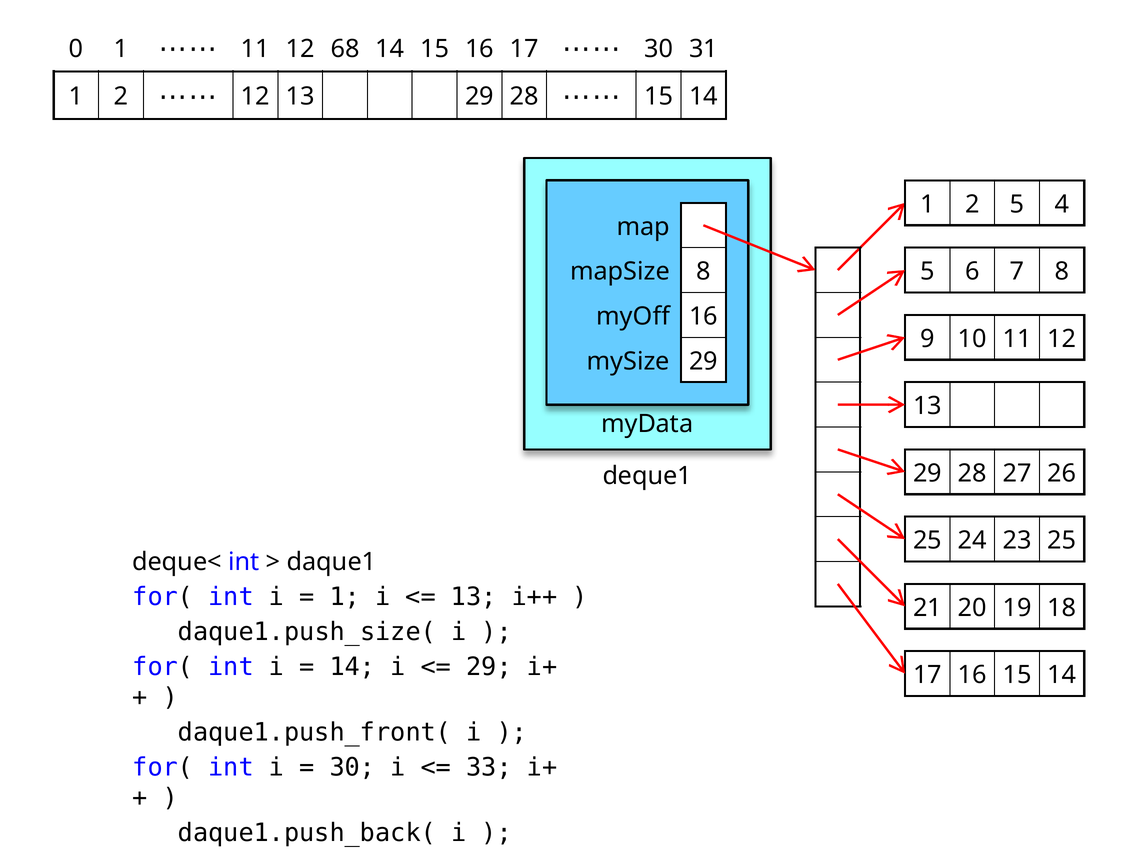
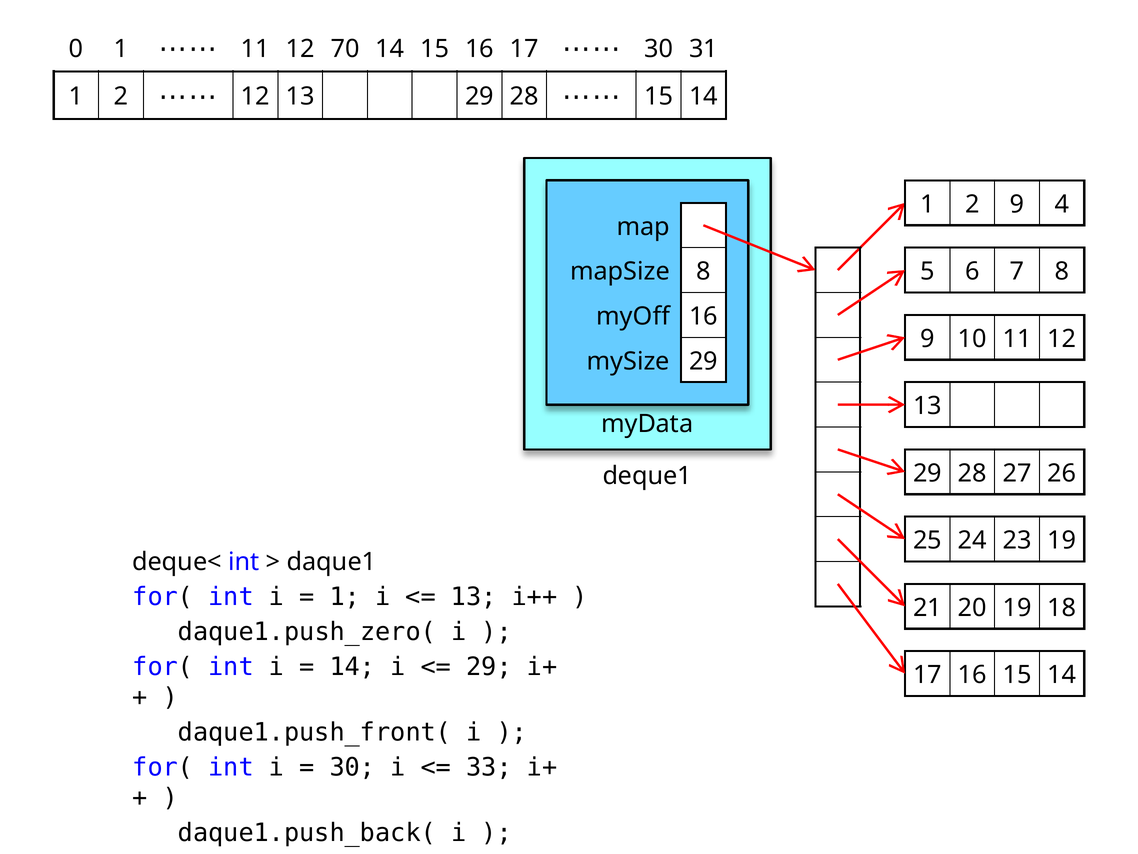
68: 68 -> 70
2 5: 5 -> 9
23 25: 25 -> 19
daque1.push_size(: daque1.push_size( -> daque1.push_zero(
